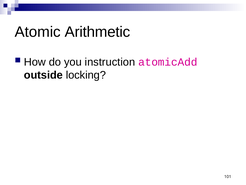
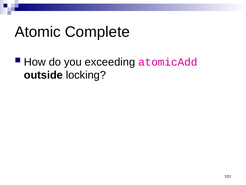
Arithmetic: Arithmetic -> Complete
instruction: instruction -> exceeding
